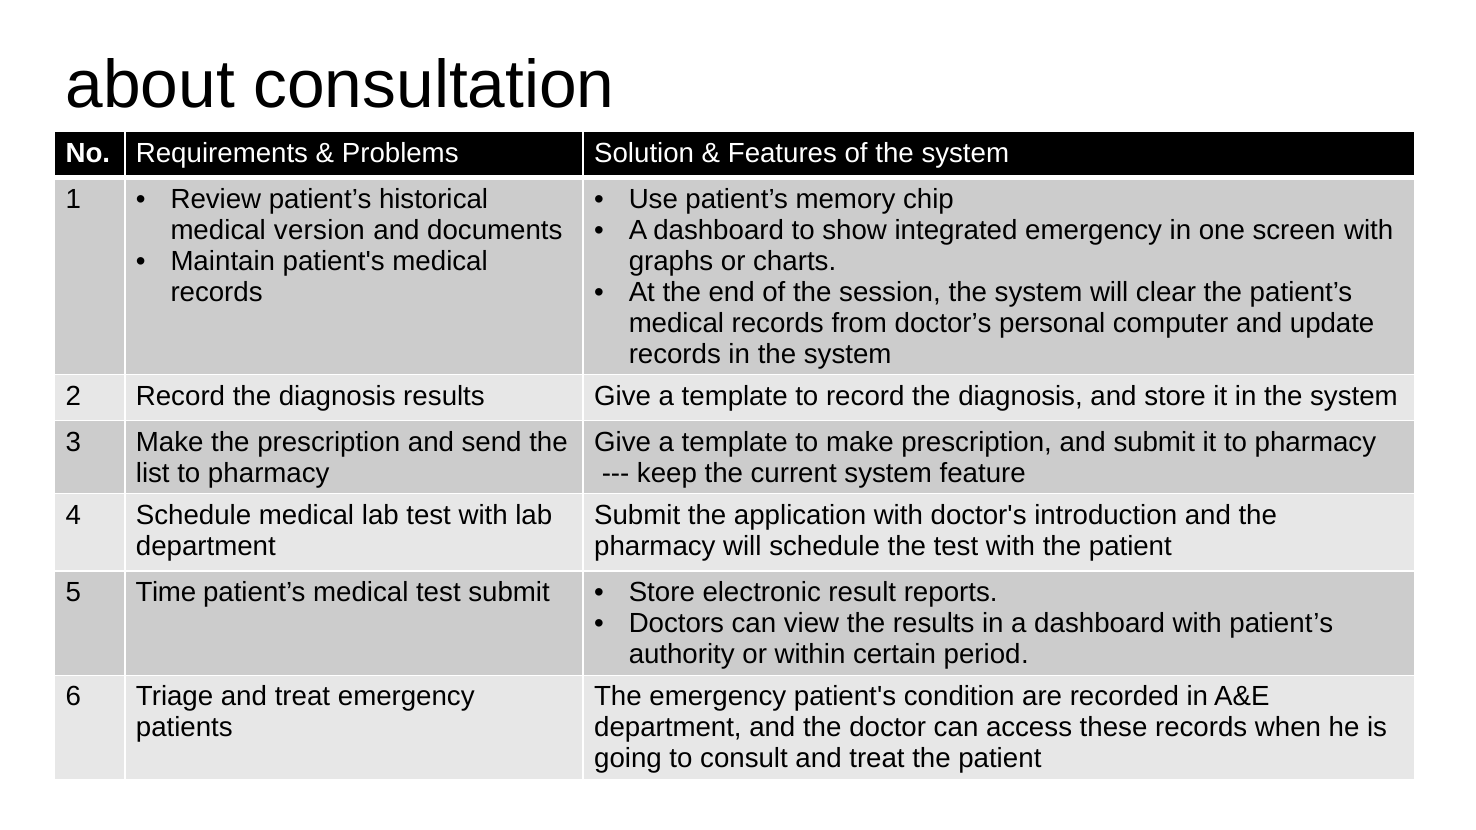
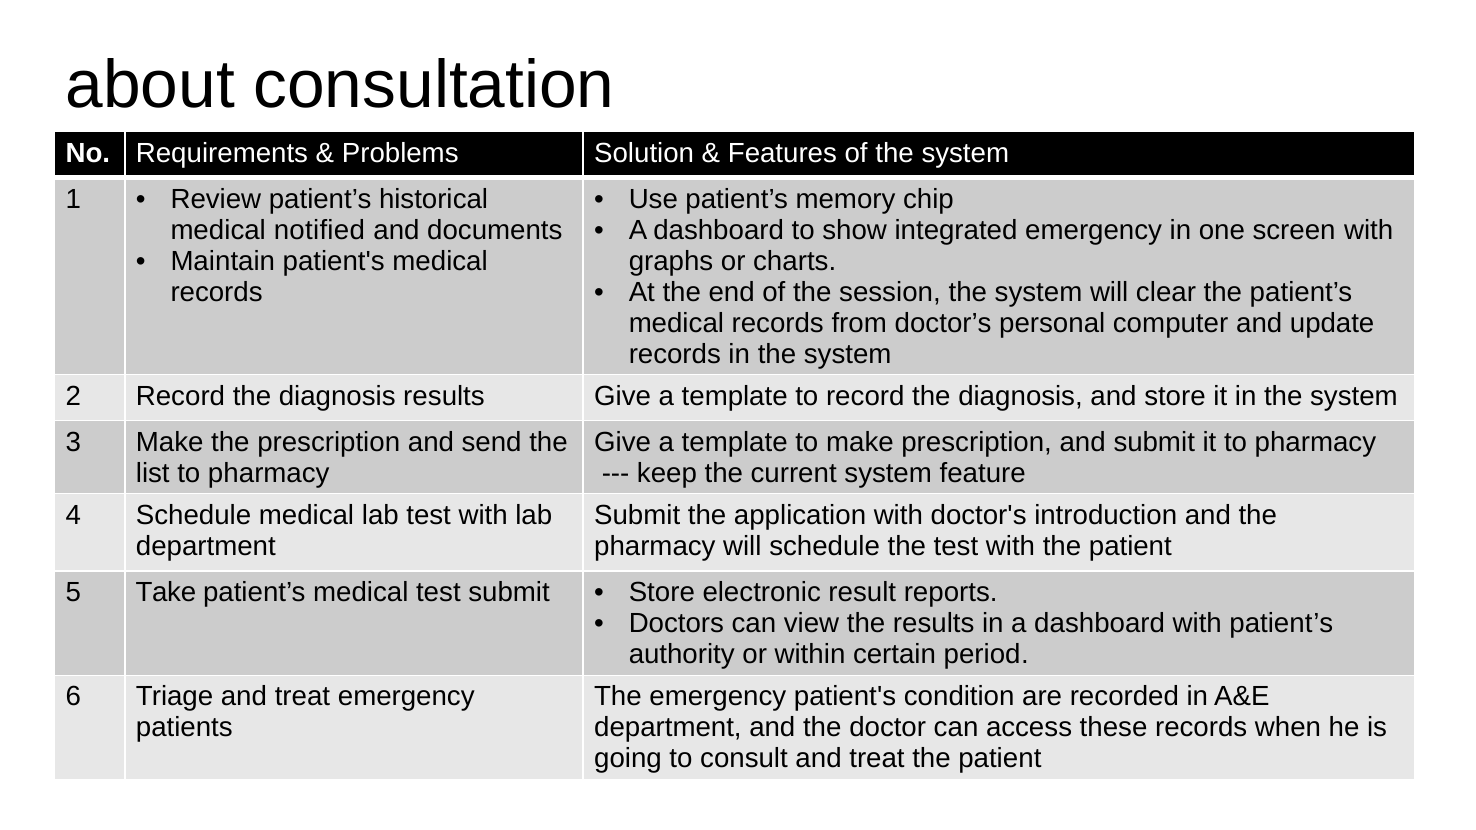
version: version -> notified
Time: Time -> Take
